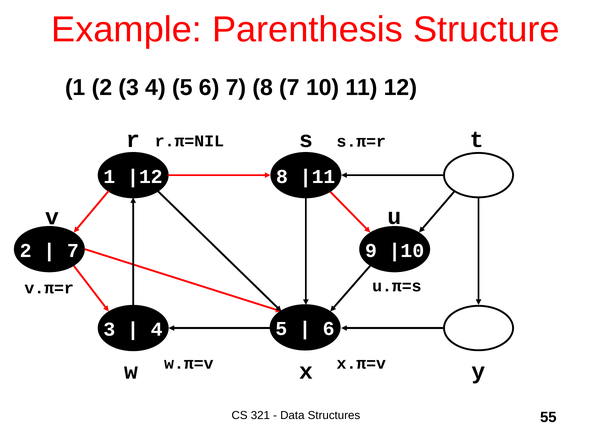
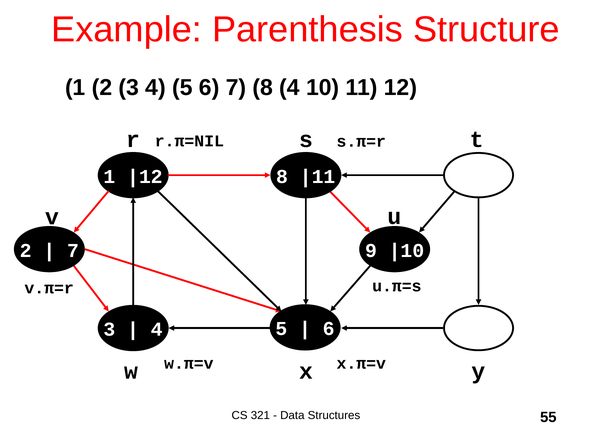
8 7: 7 -> 4
